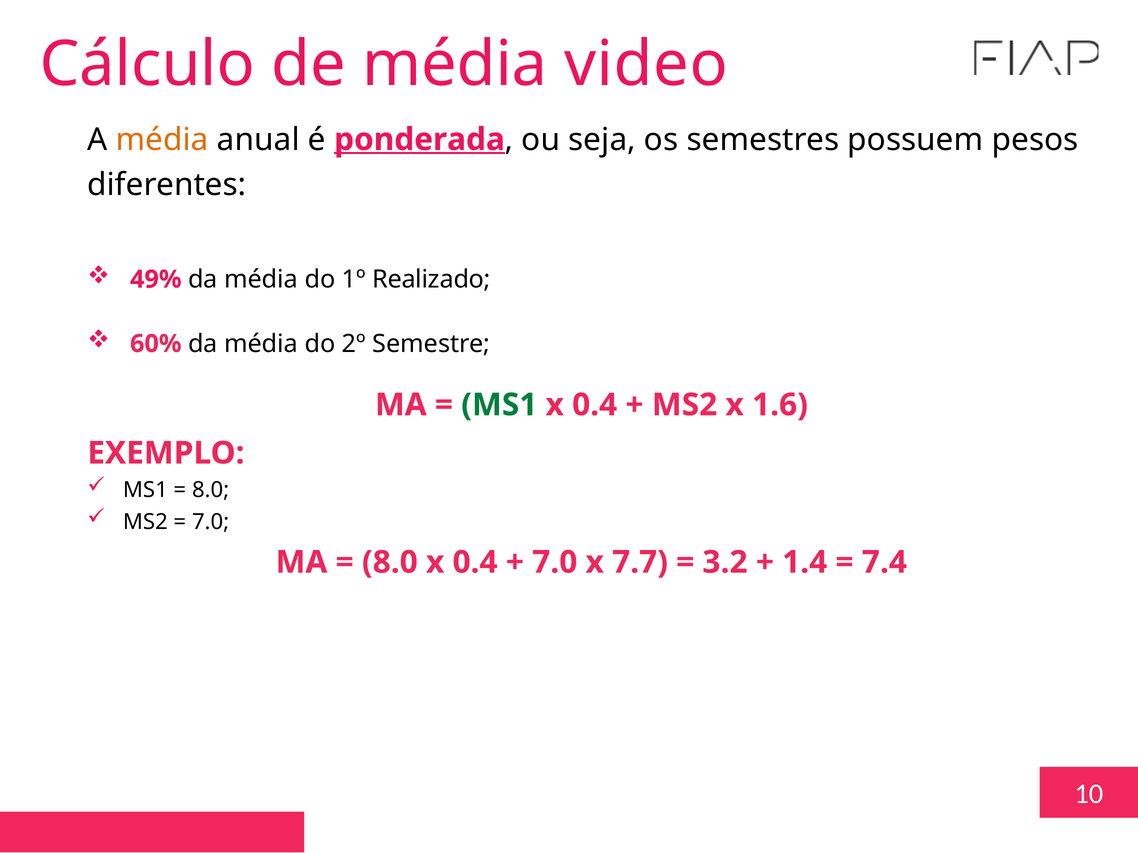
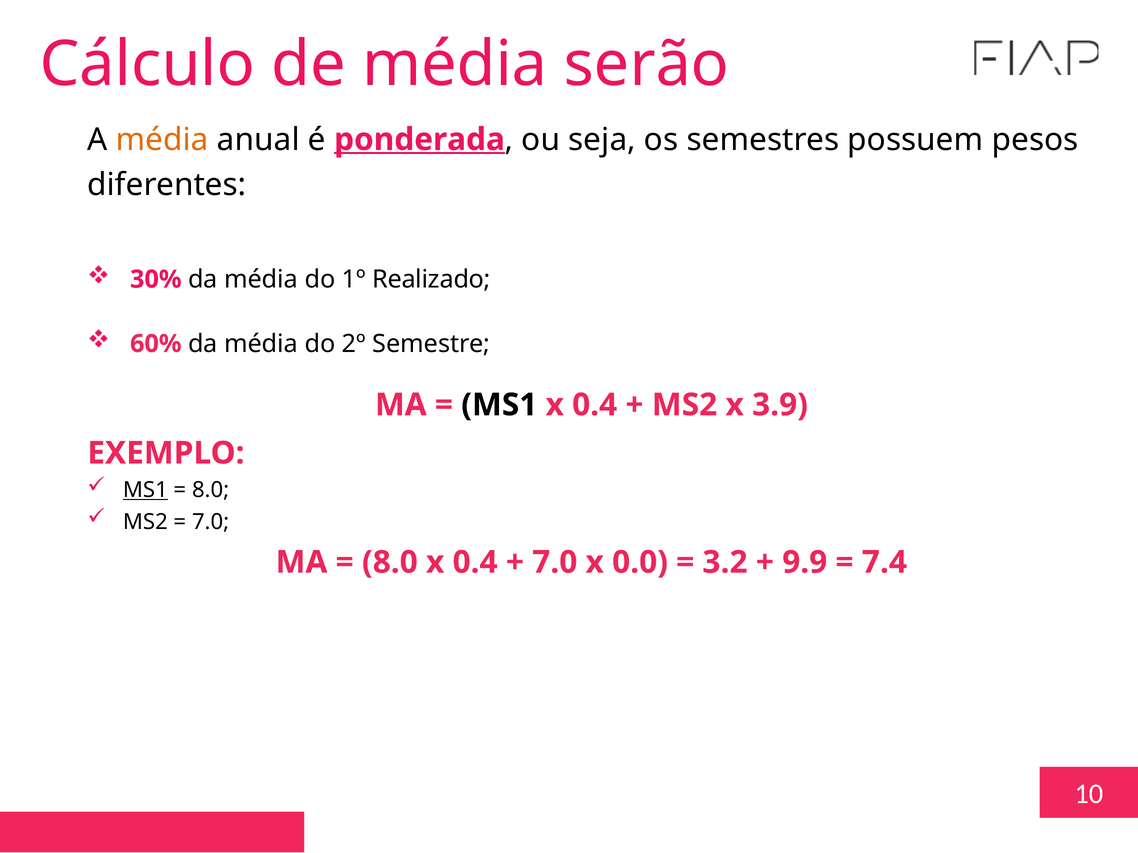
video: video -> serão
49%: 49% -> 30%
MS1 at (499, 405) colour: green -> black
1.6: 1.6 -> 3.9
MS1 at (145, 490) underline: none -> present
7.7: 7.7 -> 0.0
1.4: 1.4 -> 9.9
